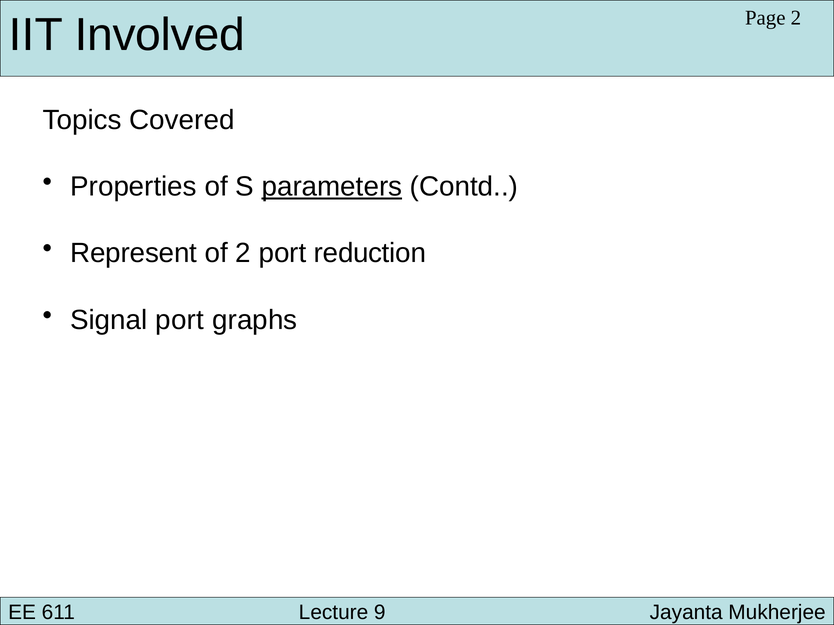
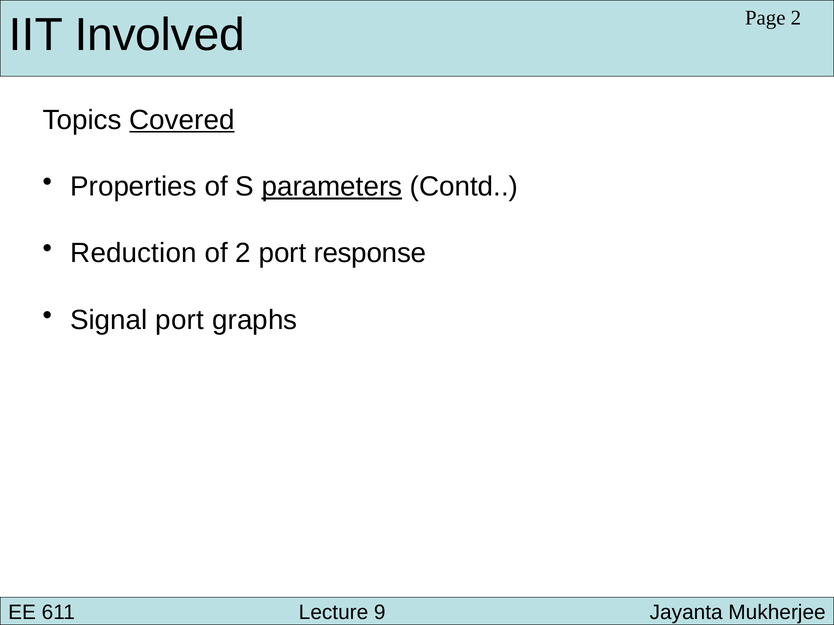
Covered underline: none -> present
Represent: Represent -> Reduction
reduction: reduction -> response
